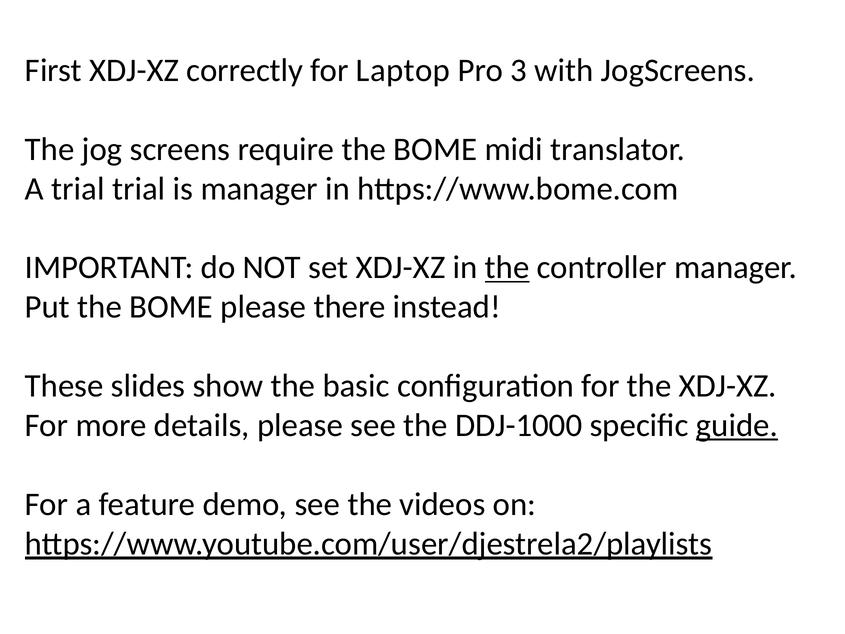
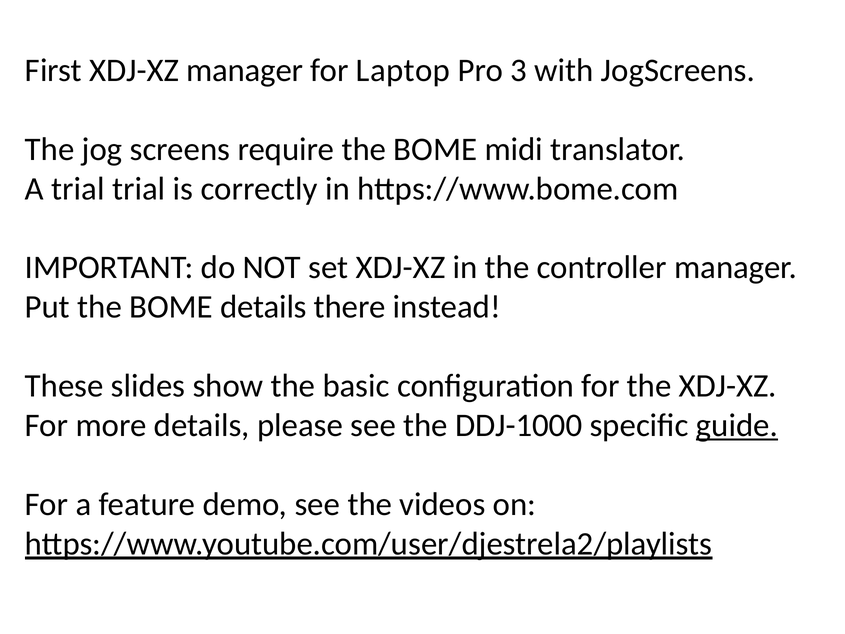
XDJ-XZ correctly: correctly -> manager
is manager: manager -> correctly
the at (507, 268) underline: present -> none
BOME please: please -> details
